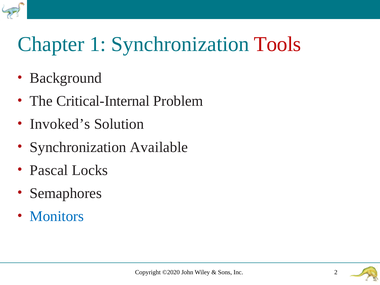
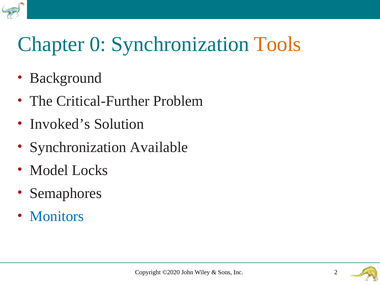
1: 1 -> 0
Tools colour: red -> orange
Critical-Internal: Critical-Internal -> Critical-Further
Pascal: Pascal -> Model
